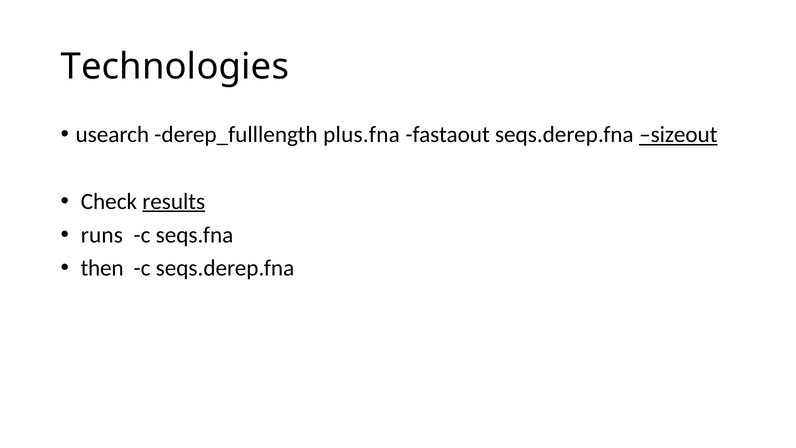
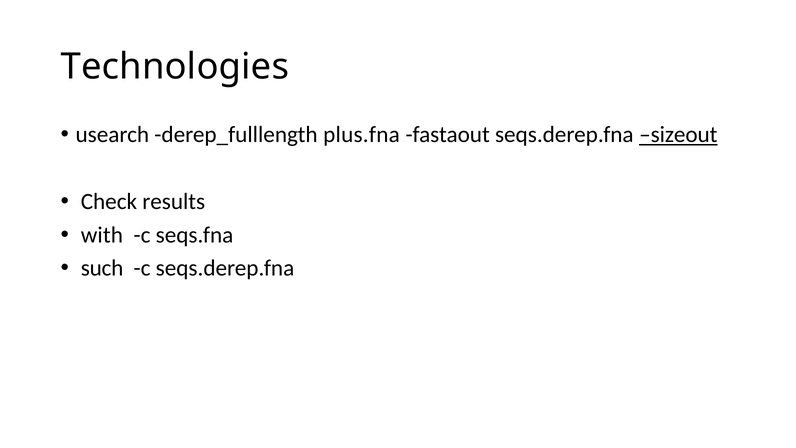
results underline: present -> none
runs: runs -> with
then: then -> such
